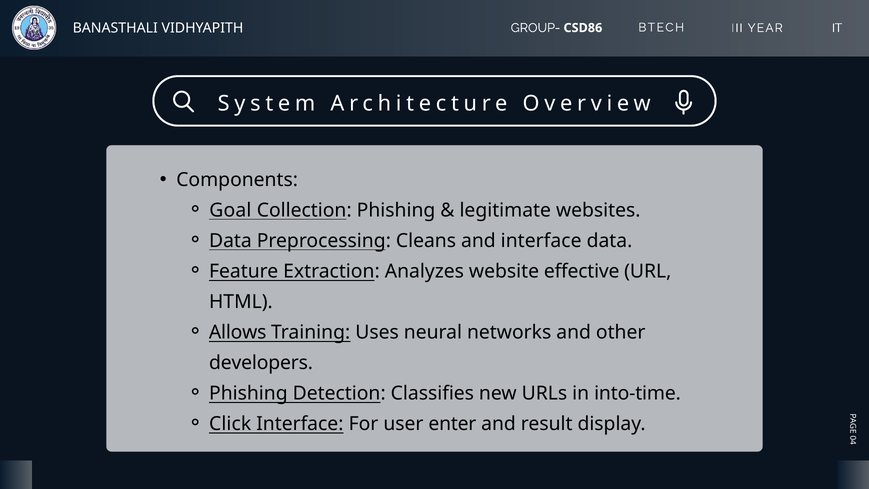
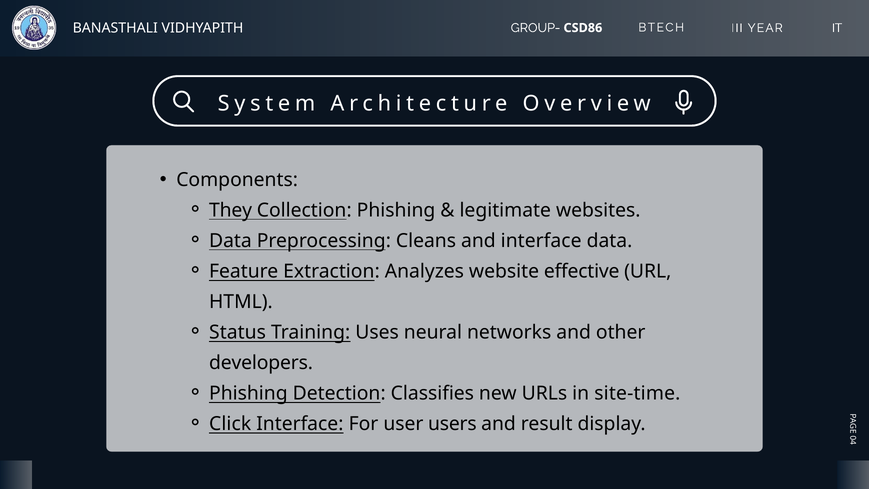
Goal: Goal -> They
Allows: Allows -> Status
into-time: into-time -> site-time
enter: enter -> users
